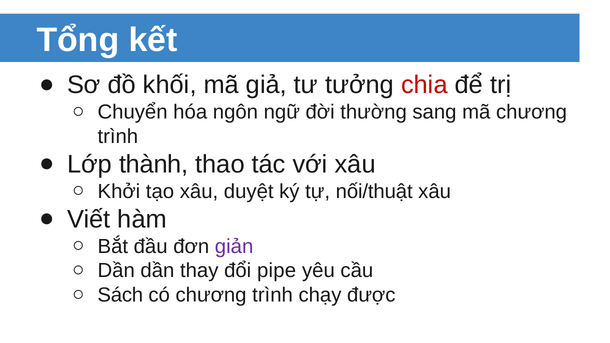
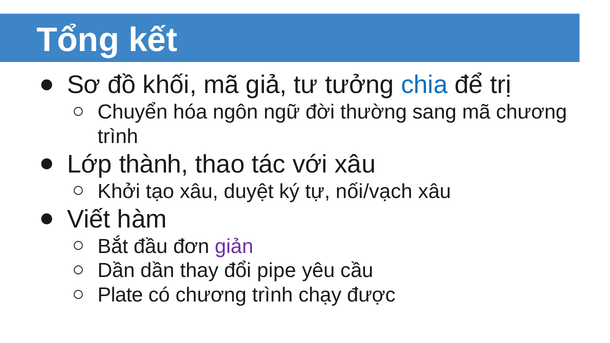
chia colour: red -> blue
nối/thuật: nối/thuật -> nối/vạch
Sách: Sách -> Plate
